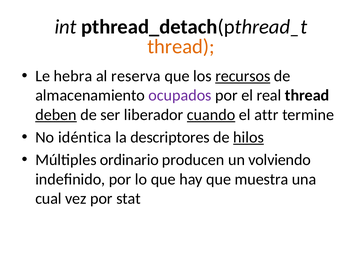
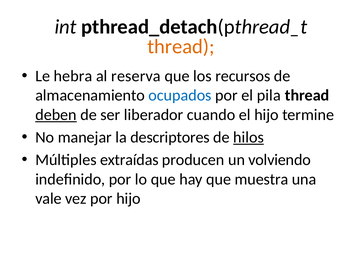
recursos underline: present -> none
ocupados colour: purple -> blue
real: real -> pila
cuando underline: present -> none
el attr: attr -> hijo
idéntica: idéntica -> manejar
ordinario: ordinario -> extraídas
cual: cual -> vale
por stat: stat -> hijo
